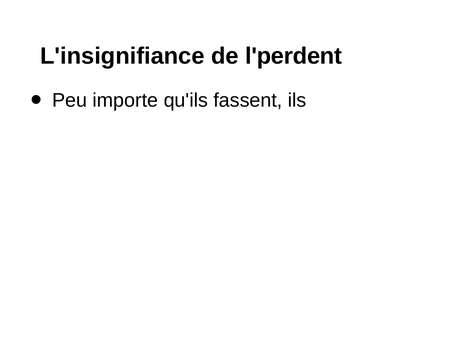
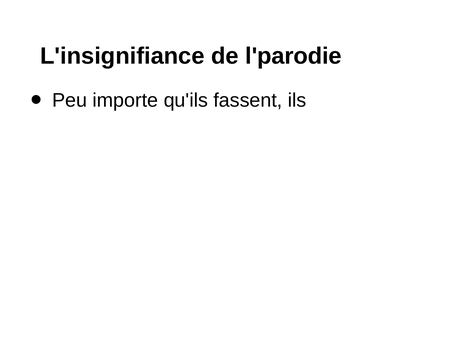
l'perdent: l'perdent -> l'parodie
